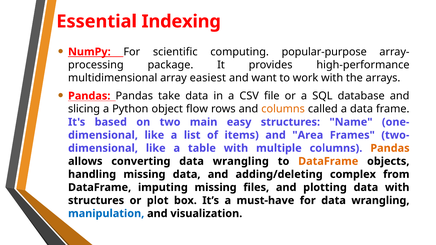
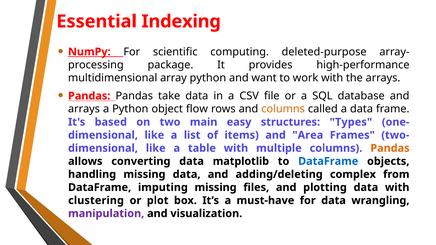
popular-purpose: popular-purpose -> deleted-purpose
array easiest: easiest -> python
slicing at (84, 109): slicing -> arrays
Name: Name -> Types
converting data wrangling: wrangling -> matplotlib
DataFrame at (328, 161) colour: orange -> blue
structures at (96, 201): structures -> clustering
manipulation colour: blue -> purple
